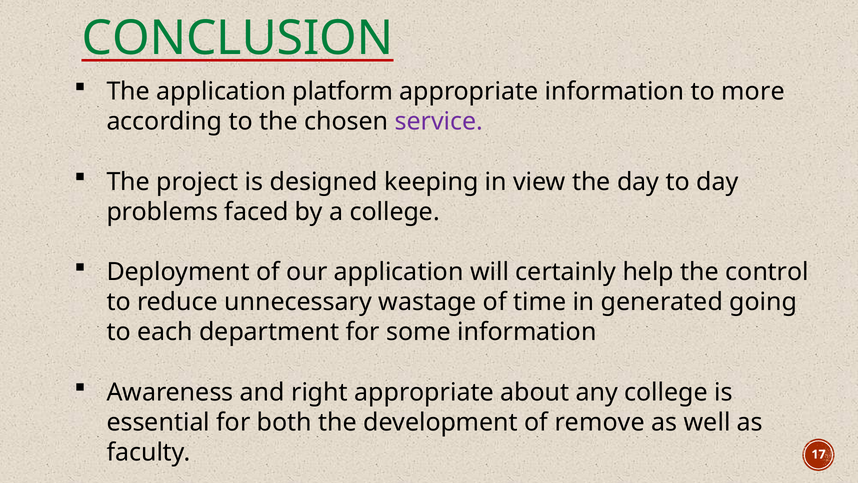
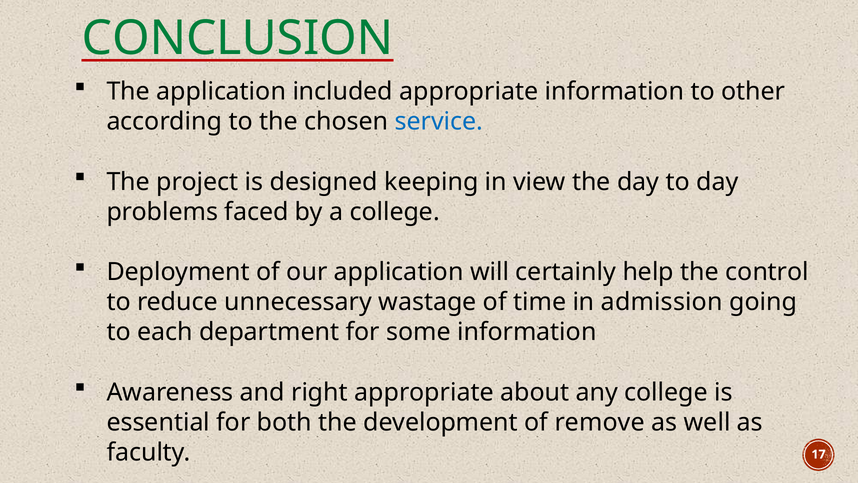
platform: platform -> included
more: more -> other
service colour: purple -> blue
generated: generated -> admission
